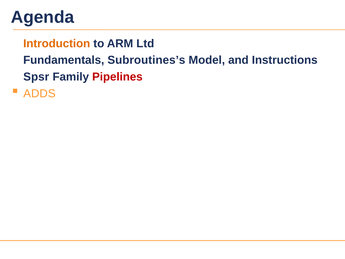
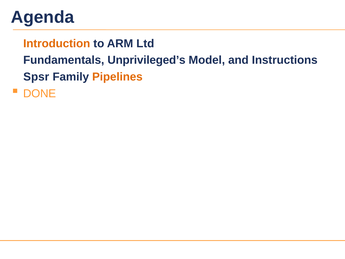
Subroutines’s: Subroutines’s -> Unprivileged’s
Pipelines colour: red -> orange
ADDS: ADDS -> DONE
